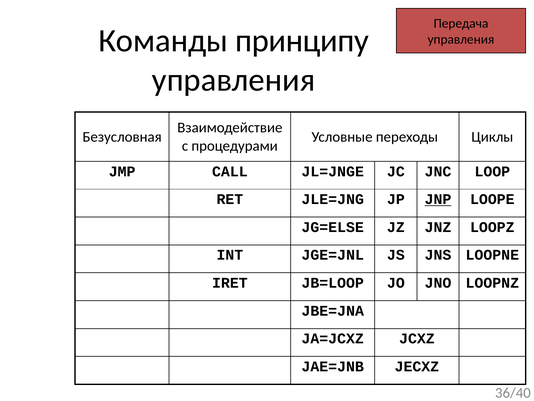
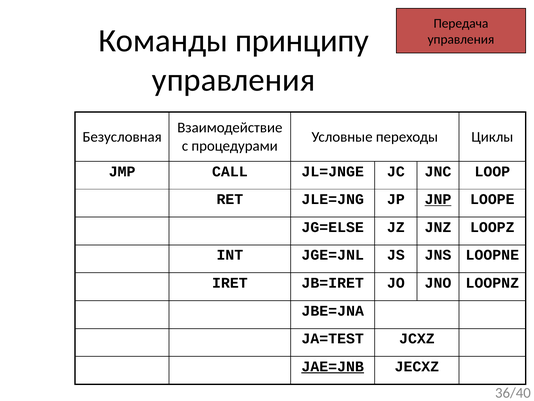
JB=LOOP: JB=LOOP -> JB=IRET
JA=JCXZ: JA=JCXZ -> JA=TEST
JAE=JNB underline: none -> present
